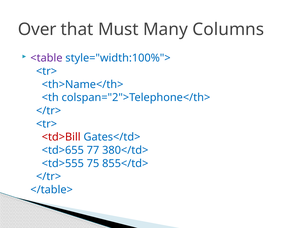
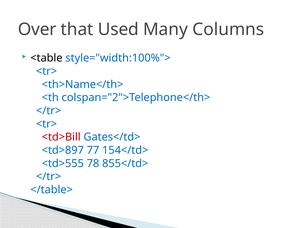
Must: Must -> Used
<table colour: purple -> black
<td>655: <td>655 -> <td>897
380</td>: 380</td> -> 154</td>
75: 75 -> 78
